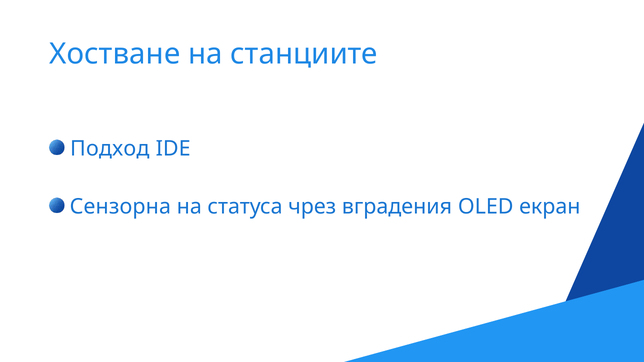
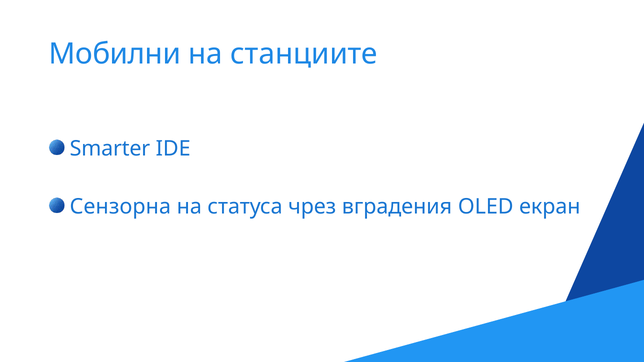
Хостване: Хостване -> Мобилни
Подход: Подход -> Smarter
